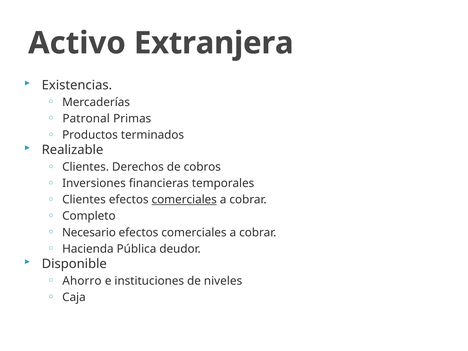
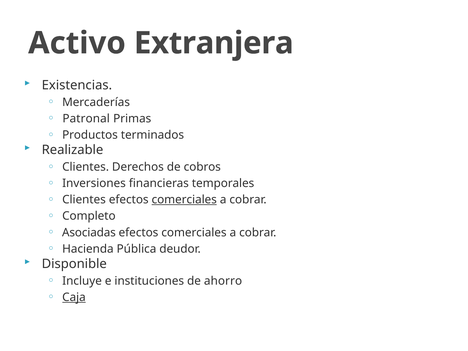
Necesario: Necesario -> Asociadas
Ahorro: Ahorro -> Incluye
niveles: niveles -> ahorro
Caja underline: none -> present
